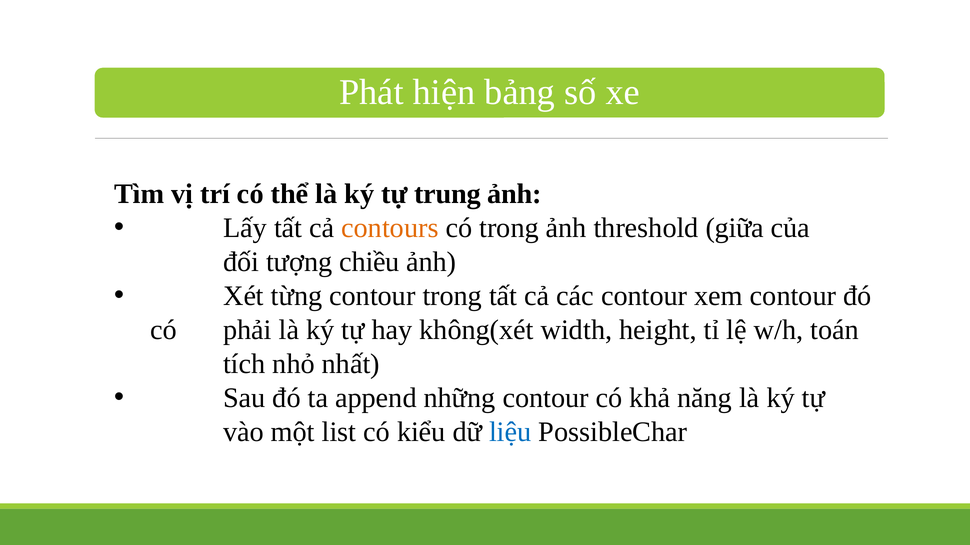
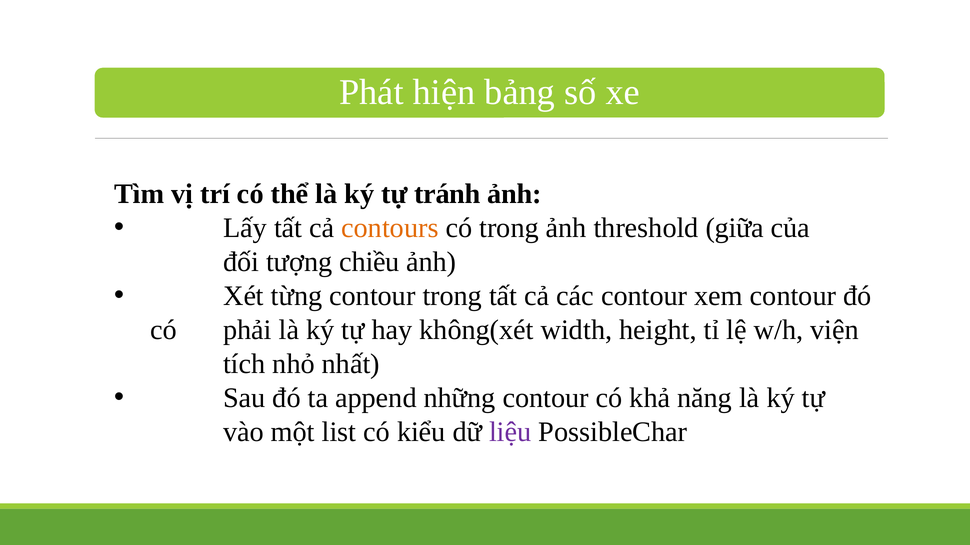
trung: trung -> tránh
toán: toán -> viện
liệu colour: blue -> purple
